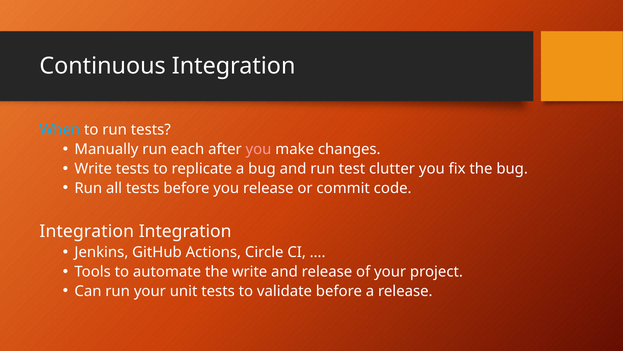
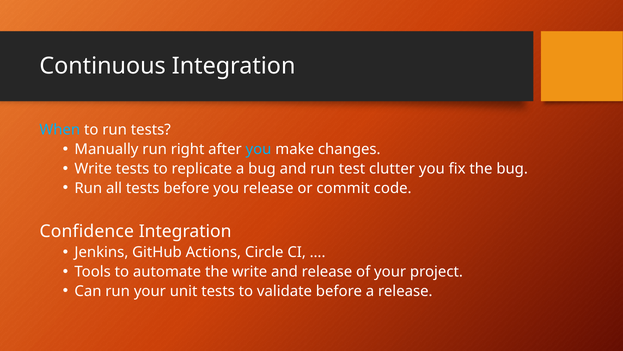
each: each -> right
you at (258, 149) colour: pink -> light blue
Integration at (87, 231): Integration -> Confidence
